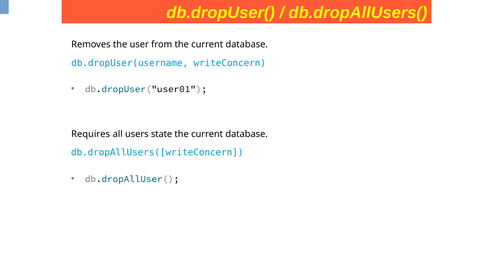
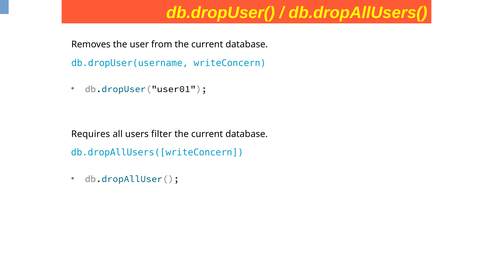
state: state -> filter
